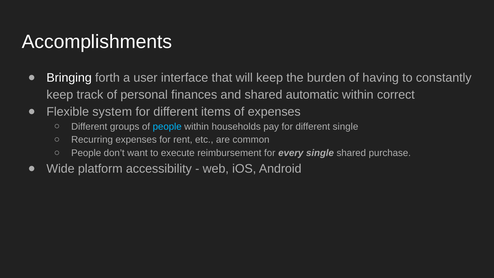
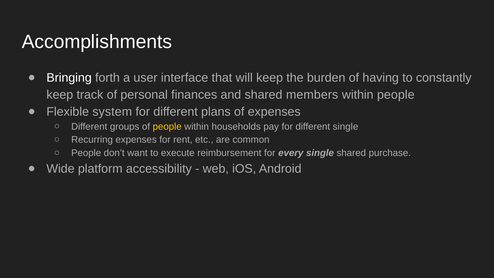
automatic: automatic -> members
within correct: correct -> people
items: items -> plans
people at (167, 126) colour: light blue -> yellow
